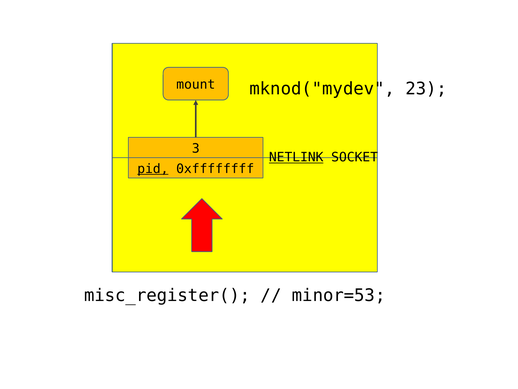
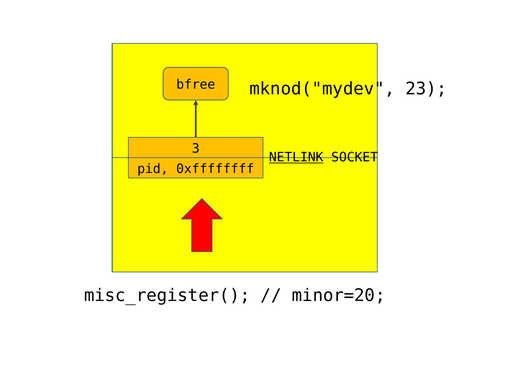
mount: mount -> bfree
pid underline: present -> none
minor=53: minor=53 -> minor=20
